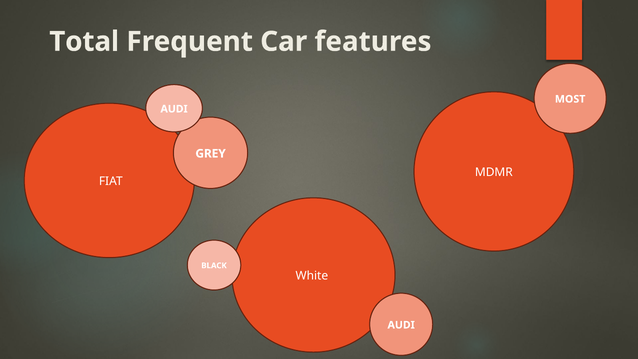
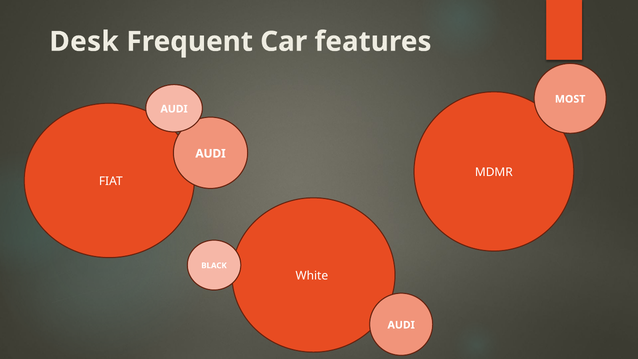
Total: Total -> Desk
GREY at (211, 154): GREY -> AUDI
